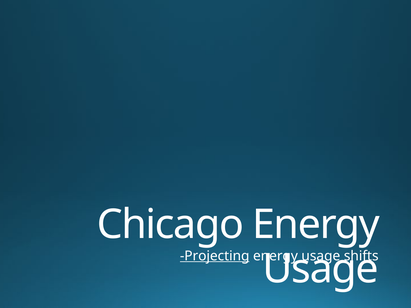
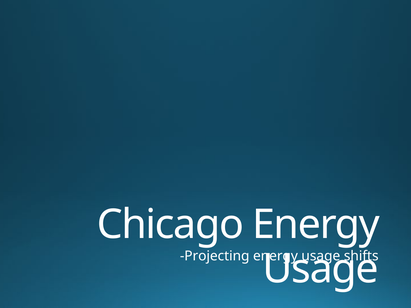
Projecting underline: present -> none
